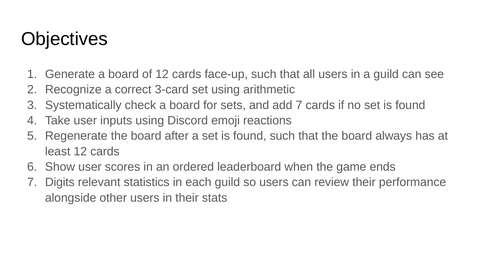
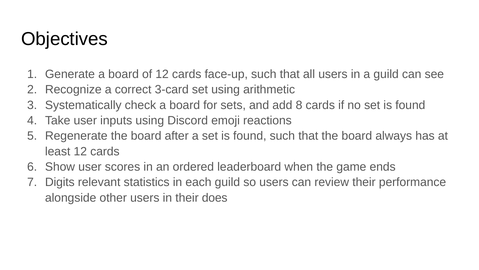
add 7: 7 -> 8
stats: stats -> does
